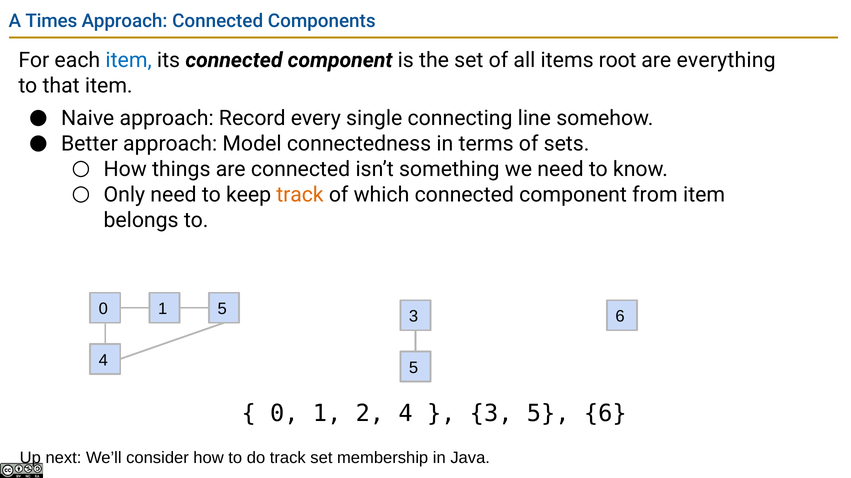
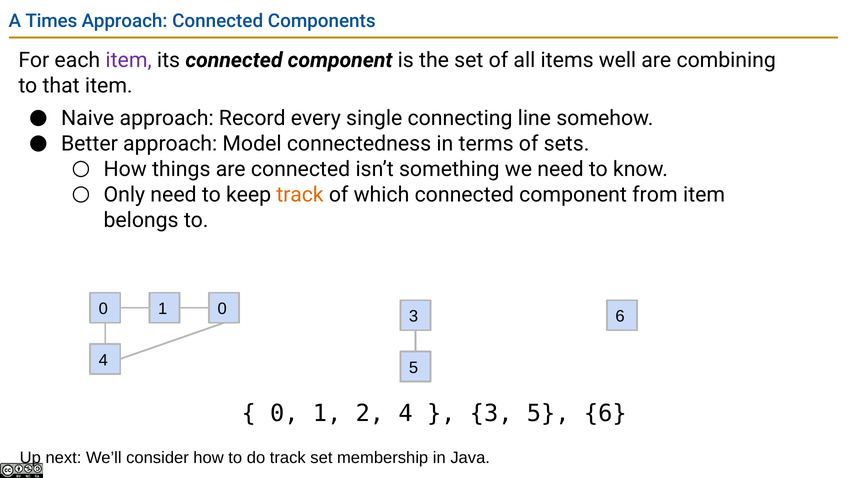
item at (129, 60) colour: blue -> purple
root: root -> well
everything: everything -> combining
1 5: 5 -> 0
